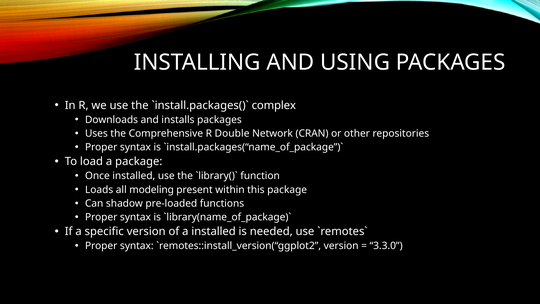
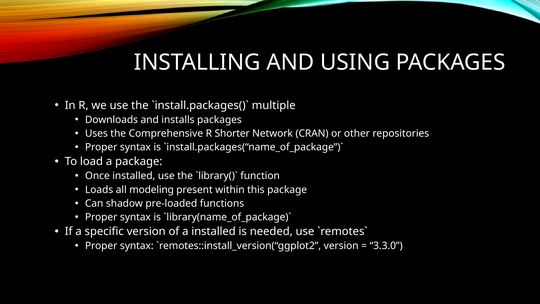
complex: complex -> multiple
Double: Double -> Shorter
